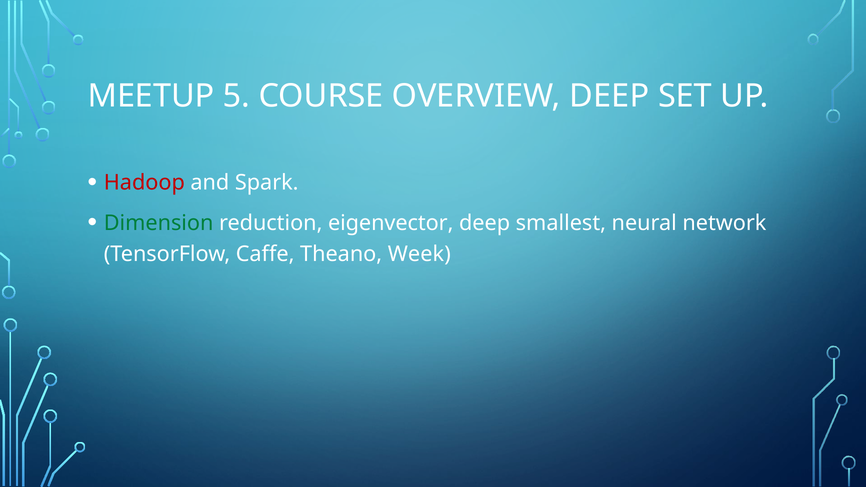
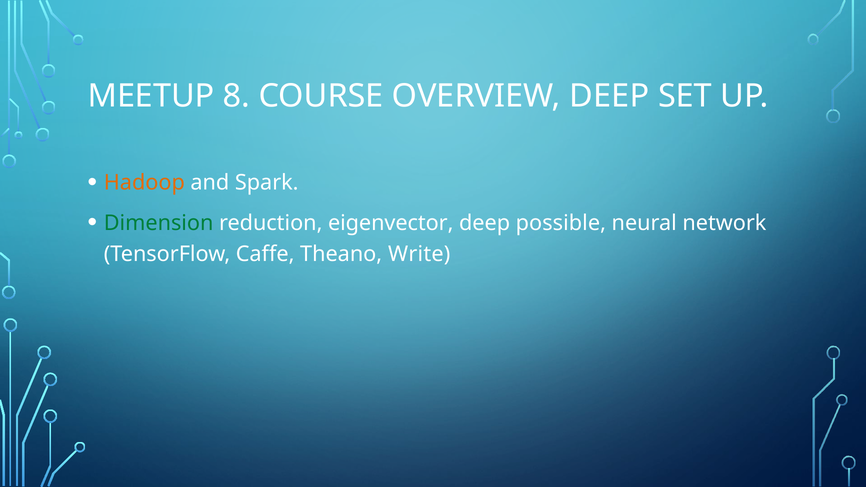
5: 5 -> 8
Hadoop colour: red -> orange
smallest: smallest -> possible
Week: Week -> Write
